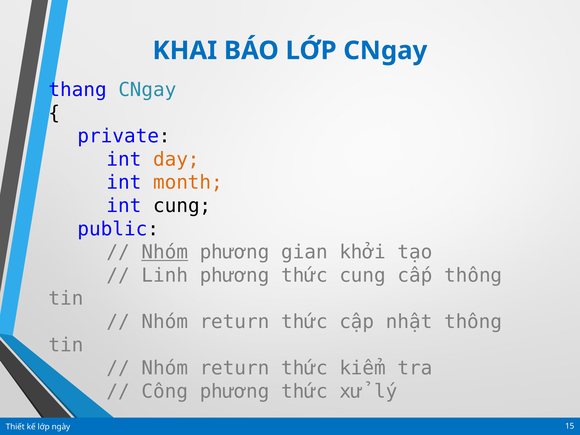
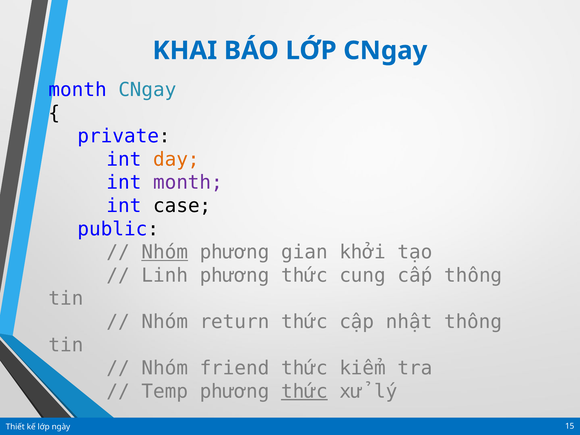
thang at (78, 90): thang -> month
month at (188, 183) colour: orange -> purple
int cung: cung -> case
return at (235, 368): return -> friend
Công: Công -> Temp
thức at (304, 391) underline: none -> present
